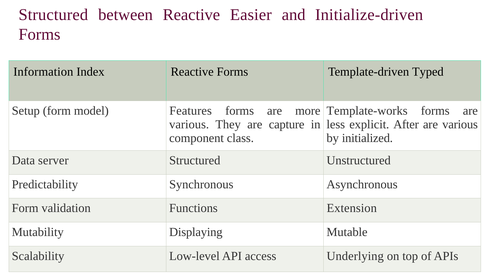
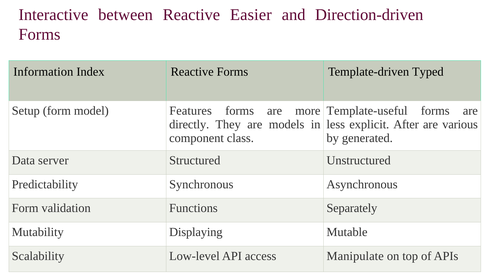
Structured at (53, 15): Structured -> Interactive
Initialize-driven: Initialize-driven -> Direction-driven
Template-works: Template-works -> Template-useful
various at (189, 124): various -> directly
capture: capture -> models
initialized: initialized -> generated
Extension: Extension -> Separately
Underlying: Underlying -> Manipulate
